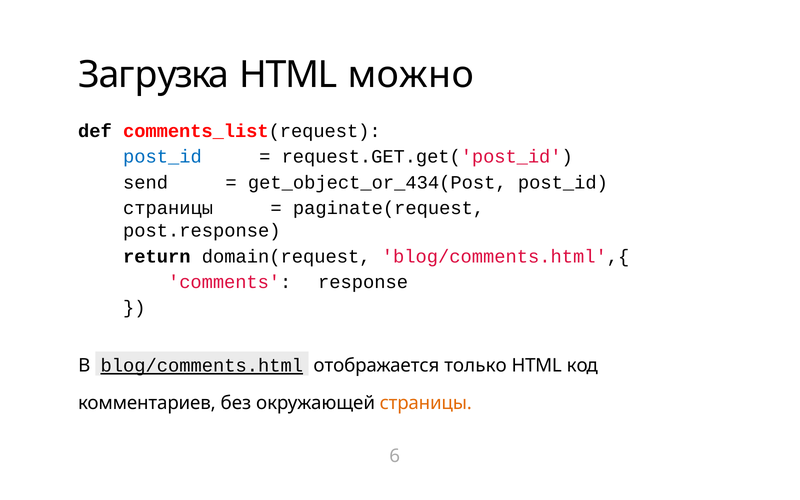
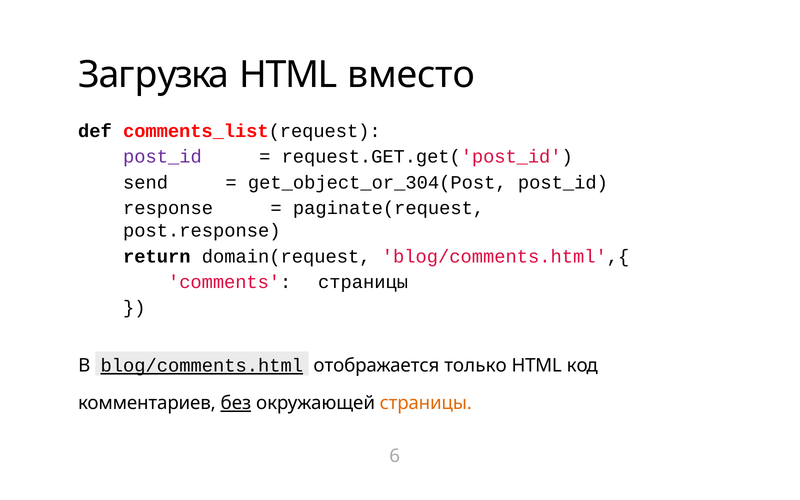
можно: можно -> вместо
post_id at (162, 157) colour: blue -> purple
get_object_or_434(Post: get_object_or_434(Post -> get_object_or_304(Post
страницы at (168, 208): страницы -> response
comments response: response -> страницы
без underline: none -> present
